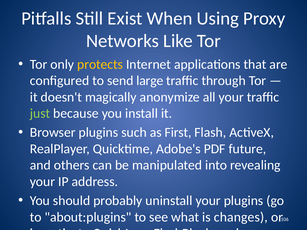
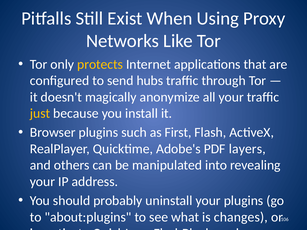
large: large -> hubs
just colour: light green -> yellow
future: future -> layers
